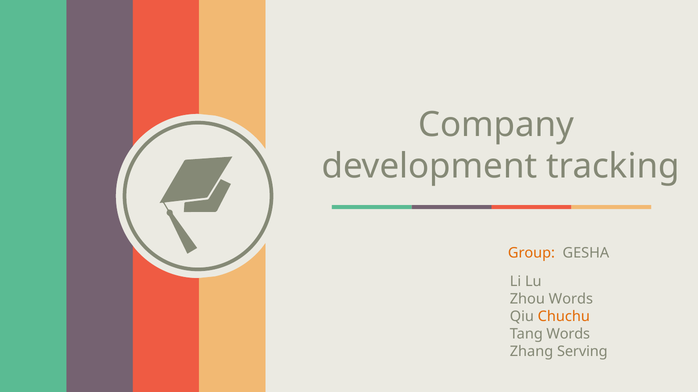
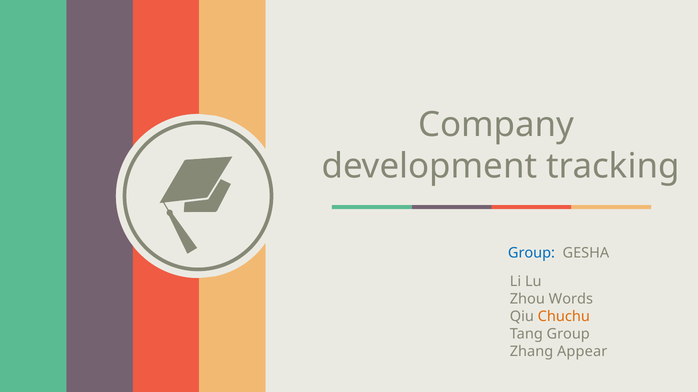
Group at (531, 254) colour: orange -> blue
Tang Words: Words -> Group
Serving: Serving -> Appear
